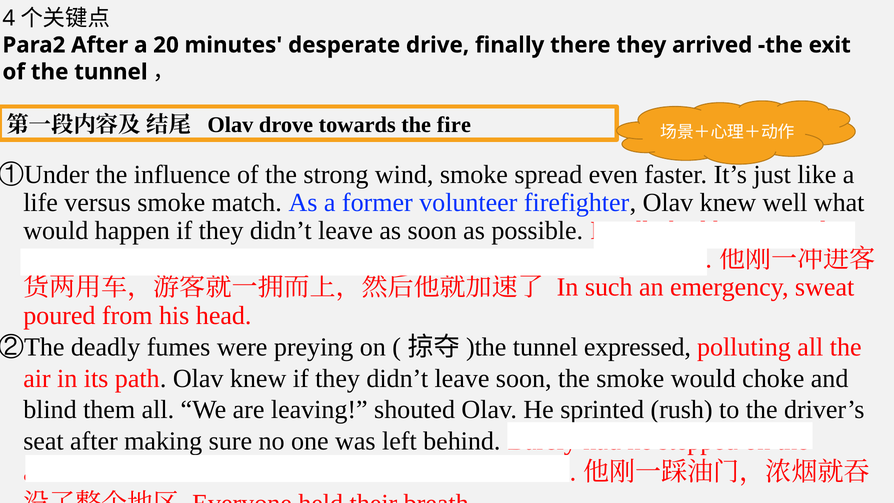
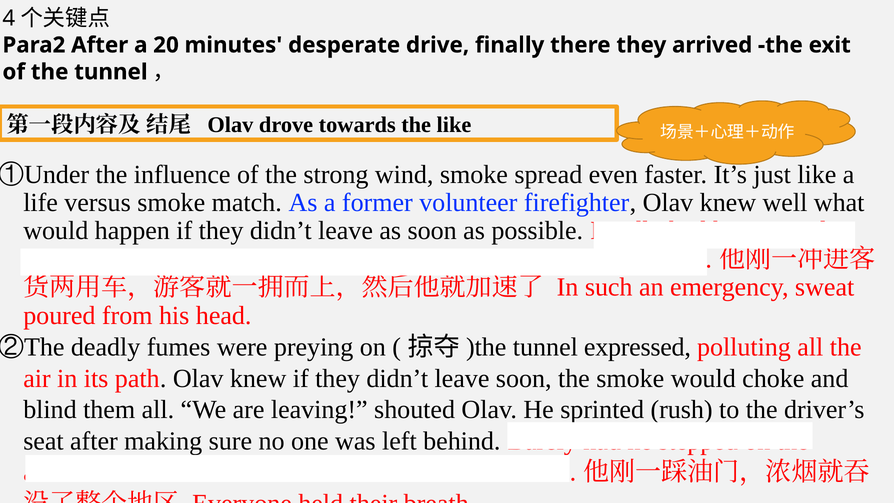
the fire: fire -> like
